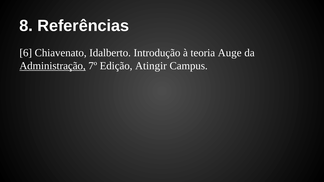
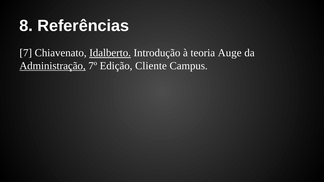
6: 6 -> 7
Idalberto underline: none -> present
Atingir: Atingir -> Cliente
